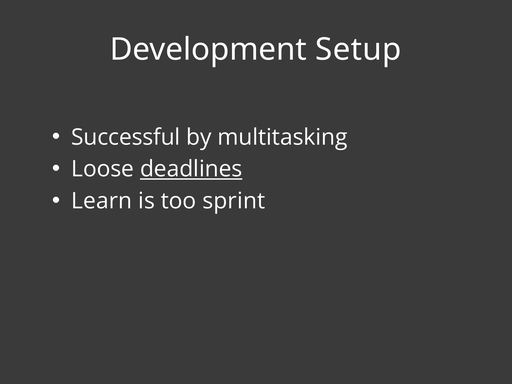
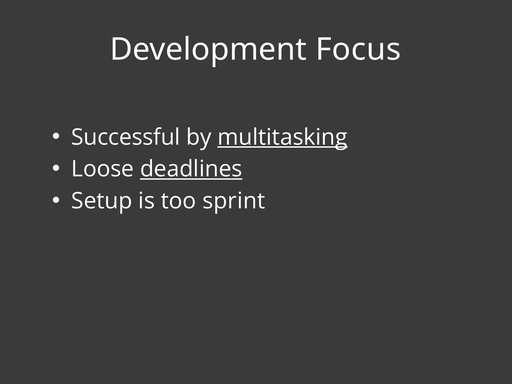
Setup: Setup -> Focus
multitasking underline: none -> present
Learn: Learn -> Setup
